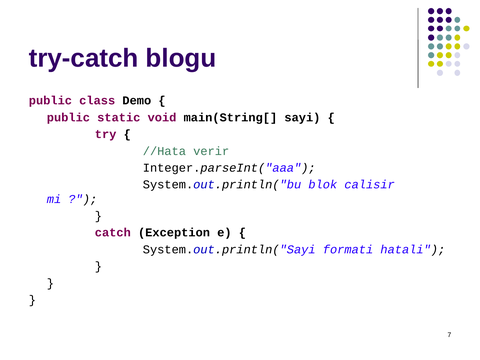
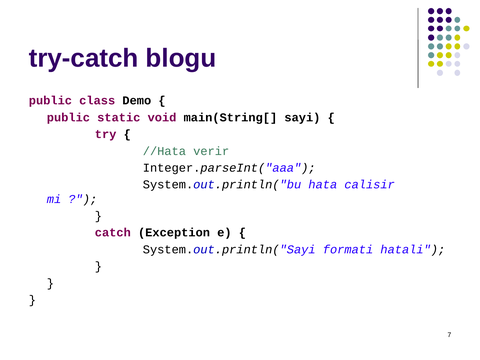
blok: blok -> hata
